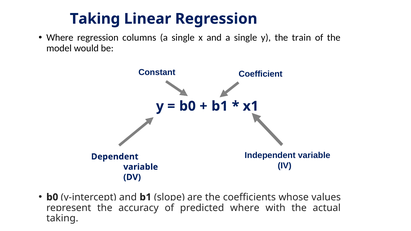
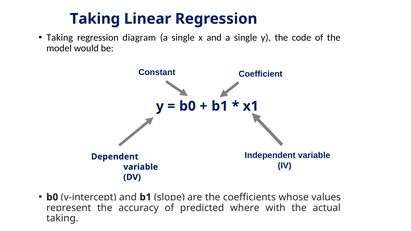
Where at (60, 38): Where -> Taking
columns: columns -> diagram
train: train -> code
